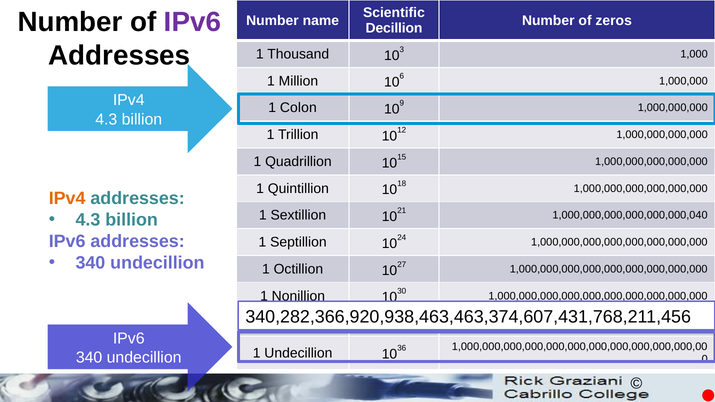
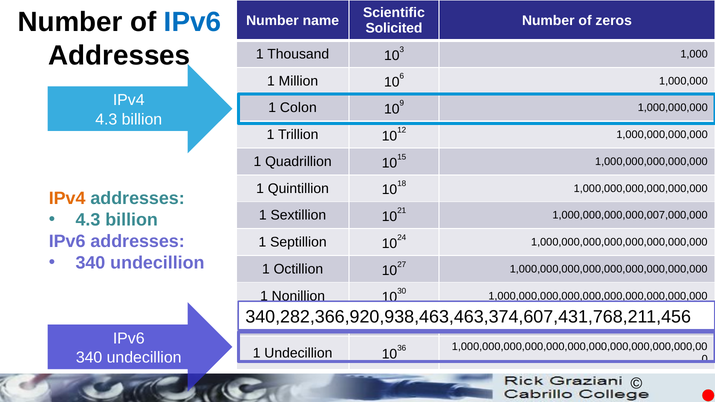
IPv6 at (193, 22) colour: purple -> blue
Decillion at (394, 28): Decillion -> Solicited
1,000,000,000,000,000,000,040: 1,000,000,000,000,000,000,040 -> 1,000,000,000,000,007,000,000
